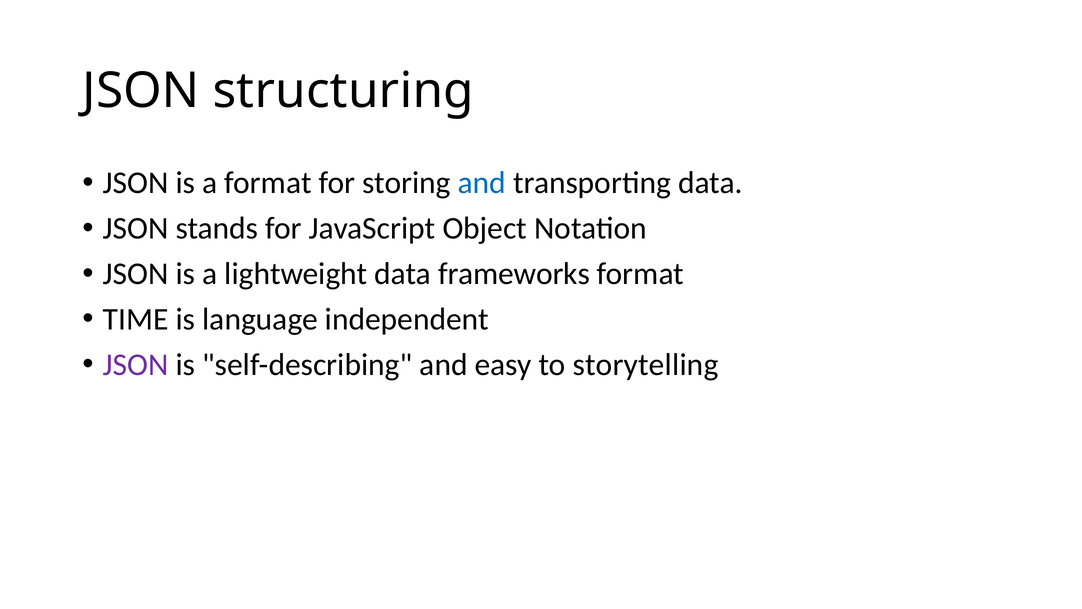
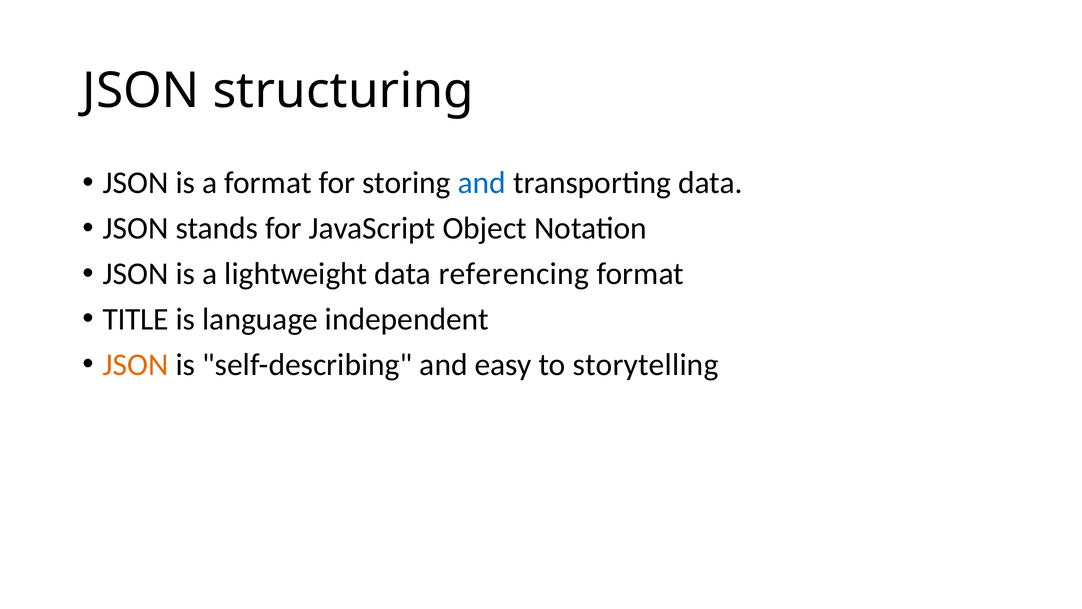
frameworks: frameworks -> referencing
TIME: TIME -> TITLE
JSON at (136, 364) colour: purple -> orange
